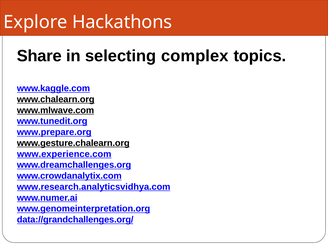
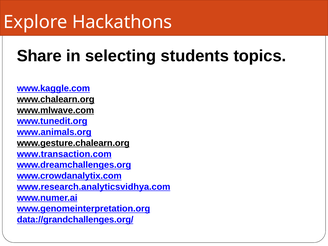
complex: complex -> students
www.prepare.org: www.prepare.org -> www.animals.org
www.experience.com: www.experience.com -> www.transaction.com
